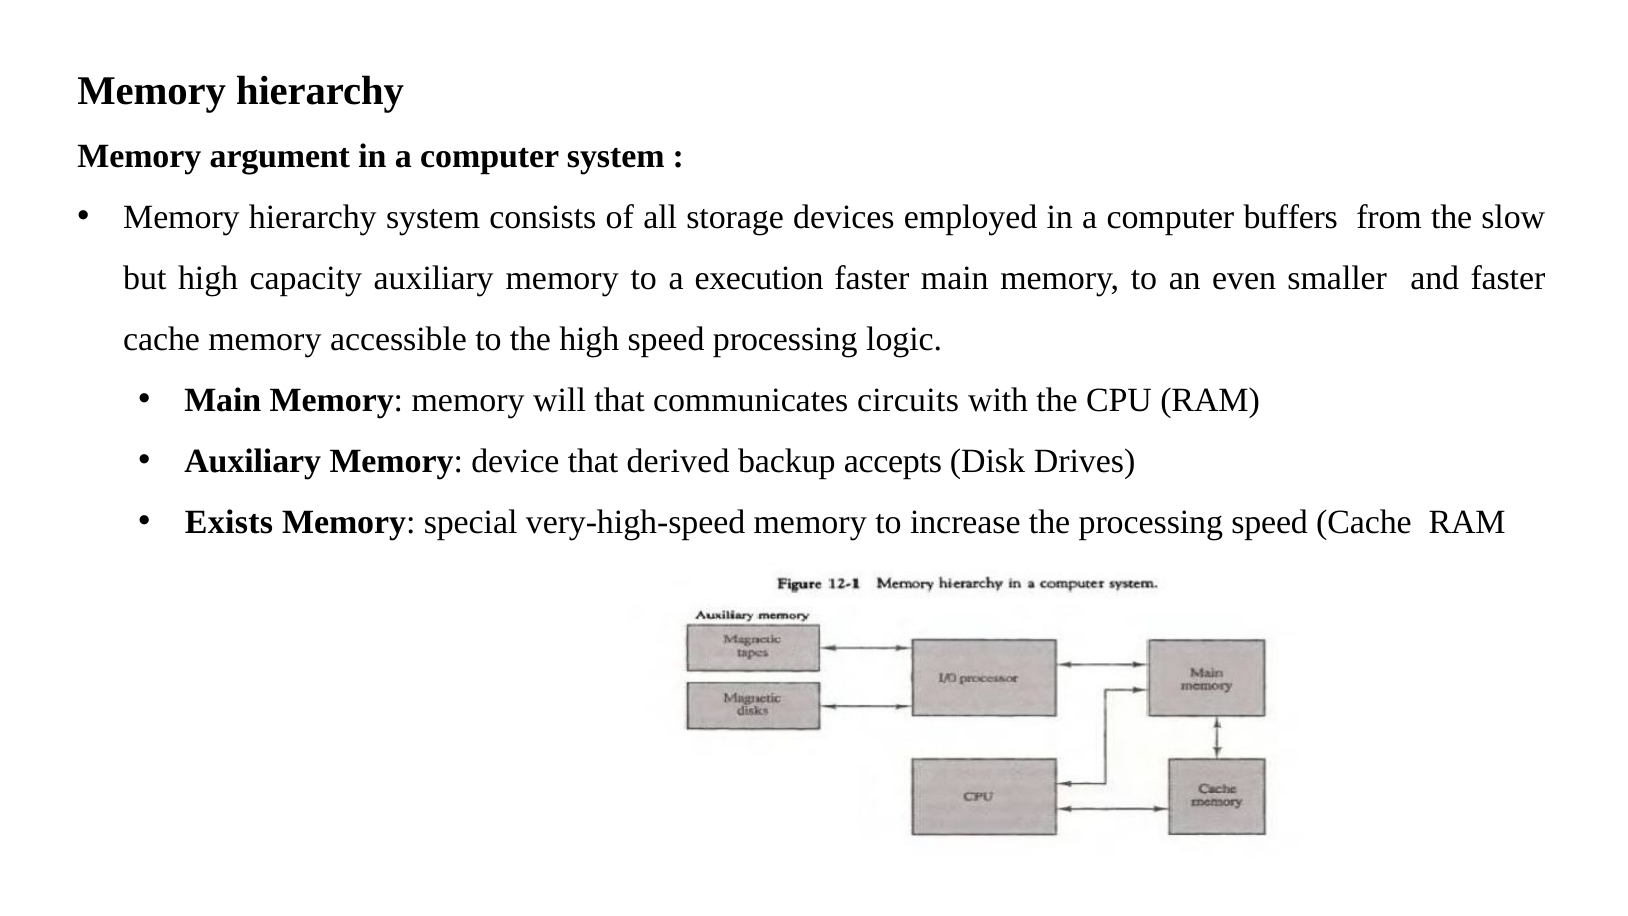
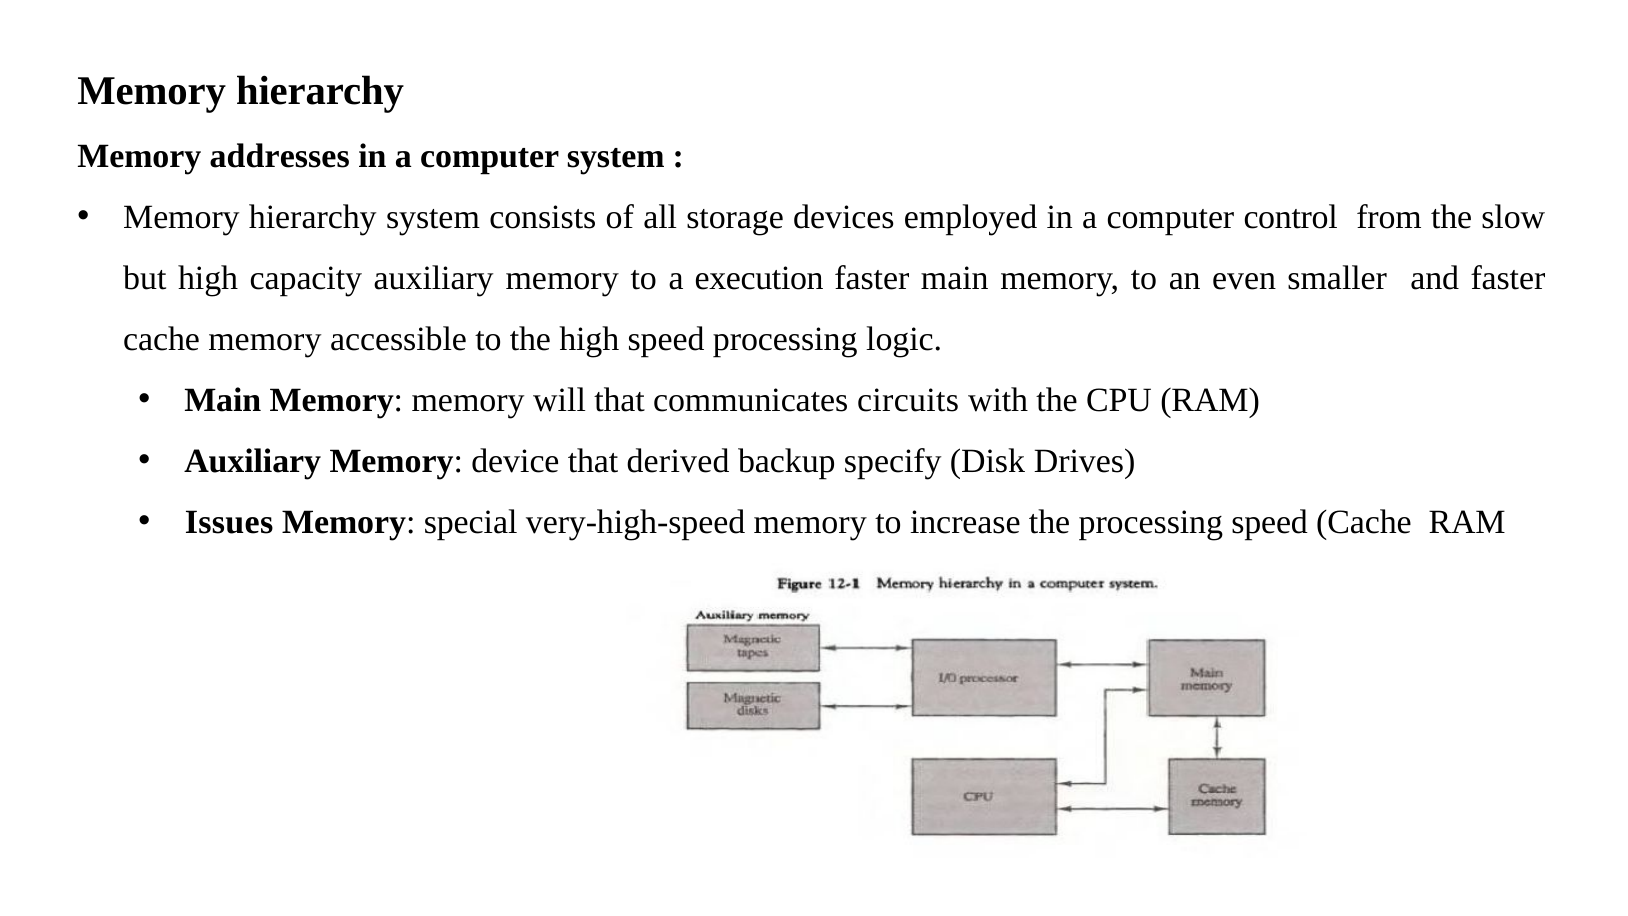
argument: argument -> addresses
buffers: buffers -> control
accepts: accepts -> specify
Exists: Exists -> Issues
